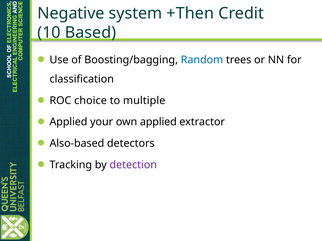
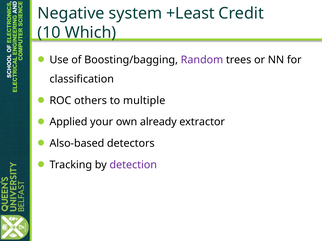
+Then: +Then -> +Least
Based: Based -> Which
Random colour: blue -> purple
choice: choice -> others
own applied: applied -> already
